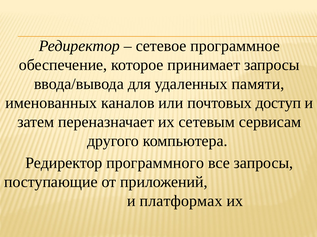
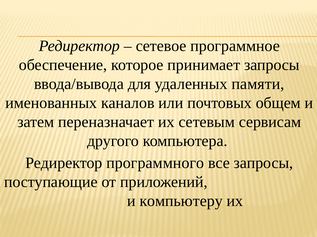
доступ: доступ -> общем
платформах: платформах -> компьютеру
